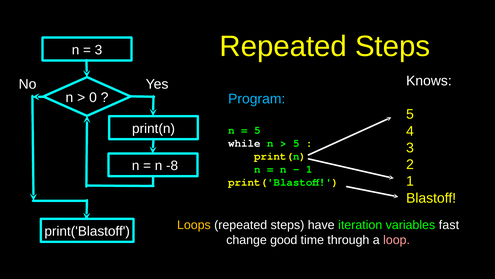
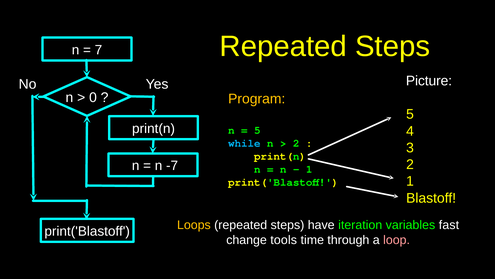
3 at (98, 50): 3 -> 7
Knows: Knows -> Picture
Program colour: light blue -> yellow
while colour: white -> light blue
5 at (296, 143): 5 -> 2
-8: -8 -> -7
good: good -> tools
